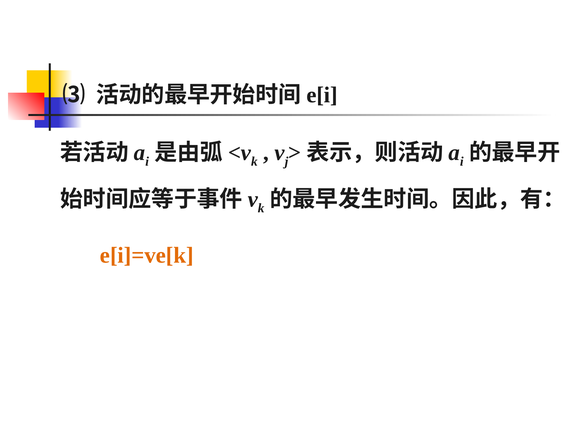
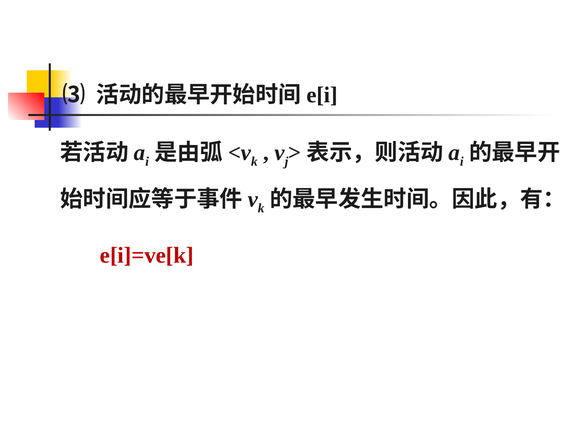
e[i]=ve[k colour: orange -> red
